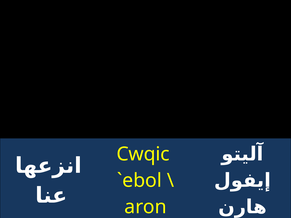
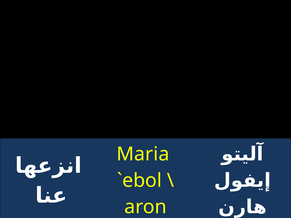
Cwqic: Cwqic -> Maria
